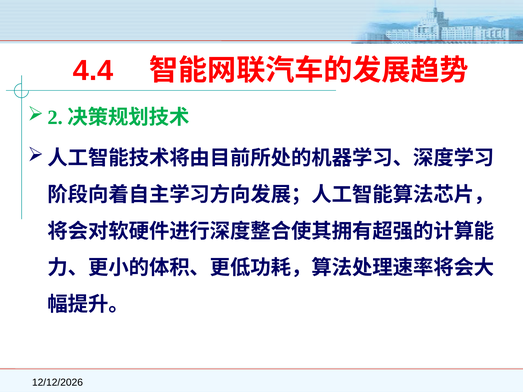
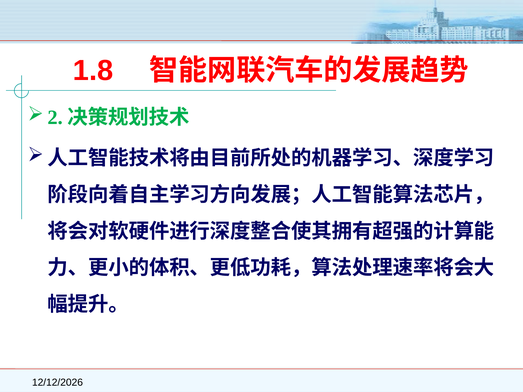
4.4: 4.4 -> 1.8
